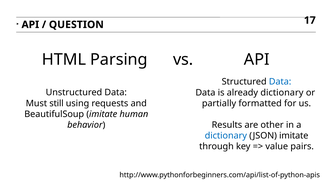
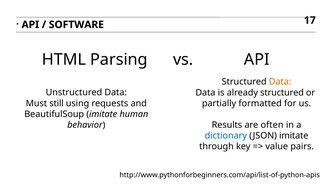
QUESTION: QUESTION -> SOFTWARE
Data at (280, 82) colour: blue -> orange
already dictionary: dictionary -> structured
other: other -> often
